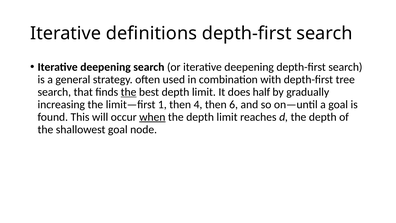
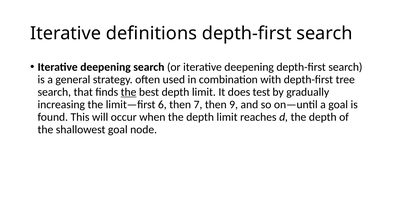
half: half -> test
1: 1 -> 6
4: 4 -> 7
6: 6 -> 9
when underline: present -> none
